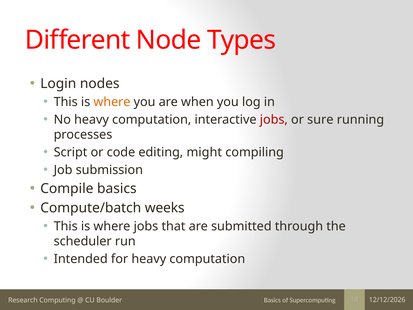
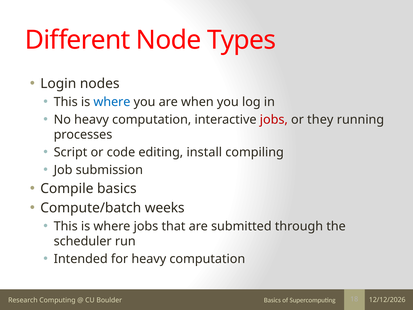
where at (112, 102) colour: orange -> blue
sure: sure -> they
might: might -> install
